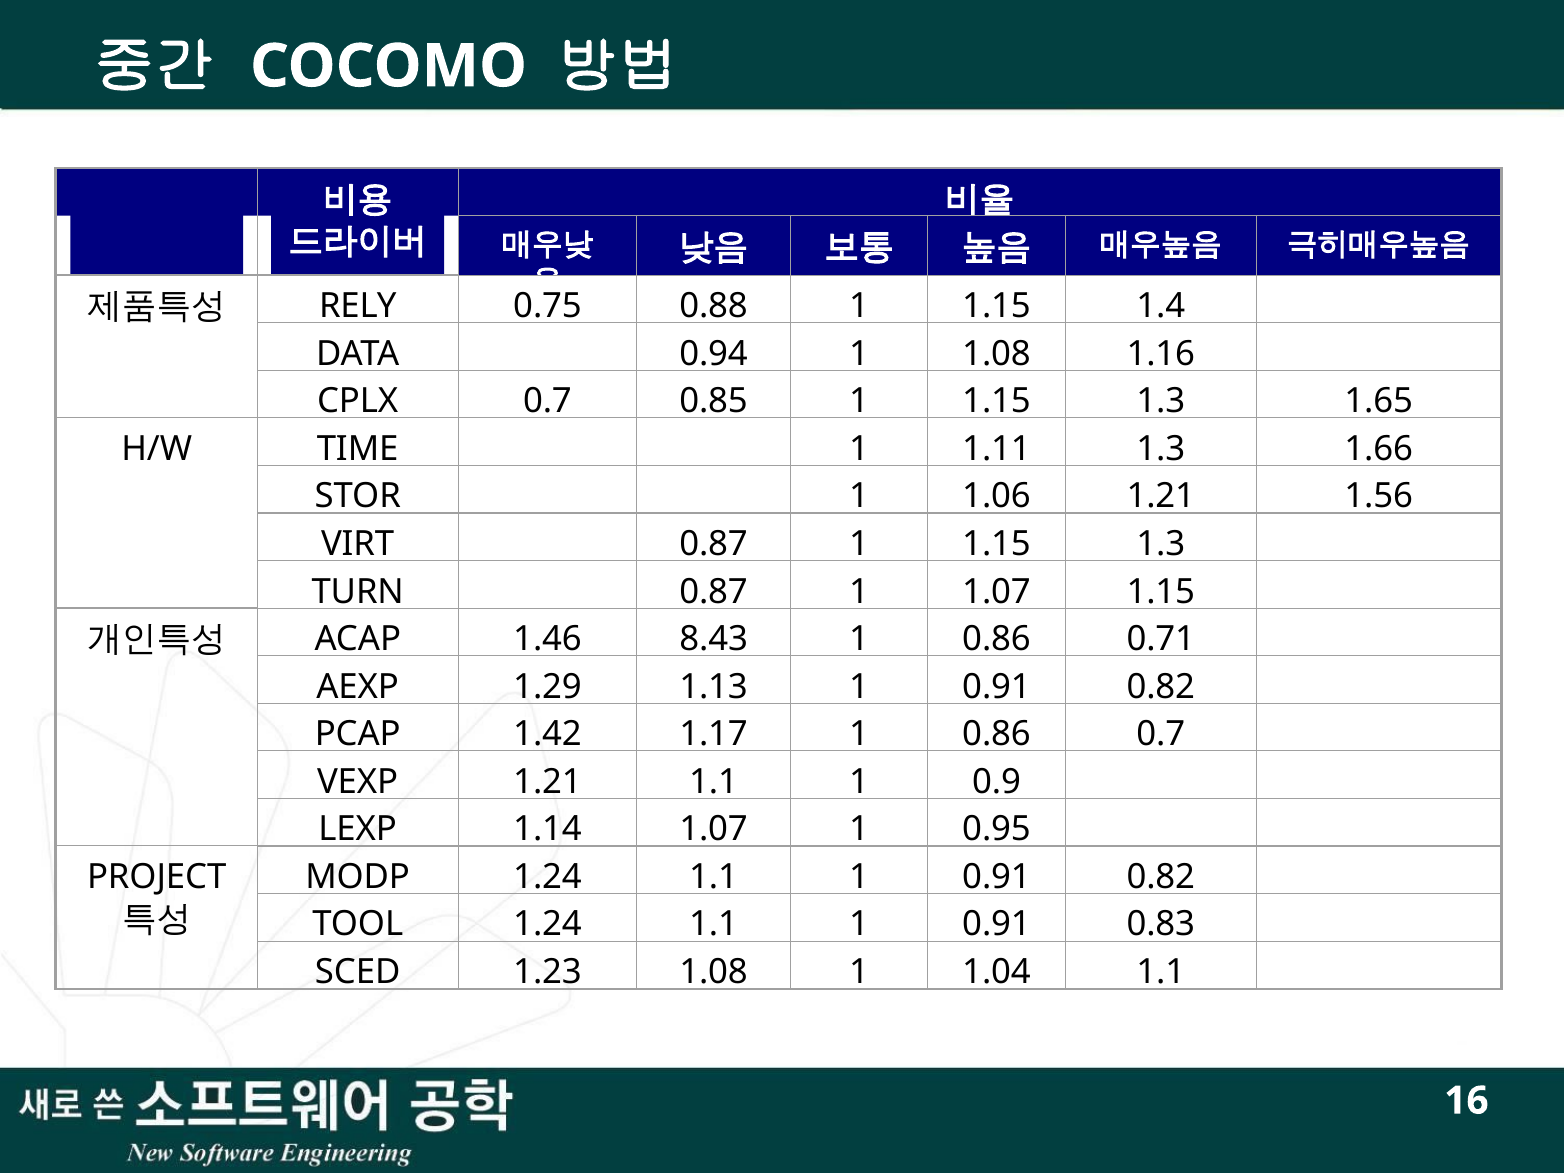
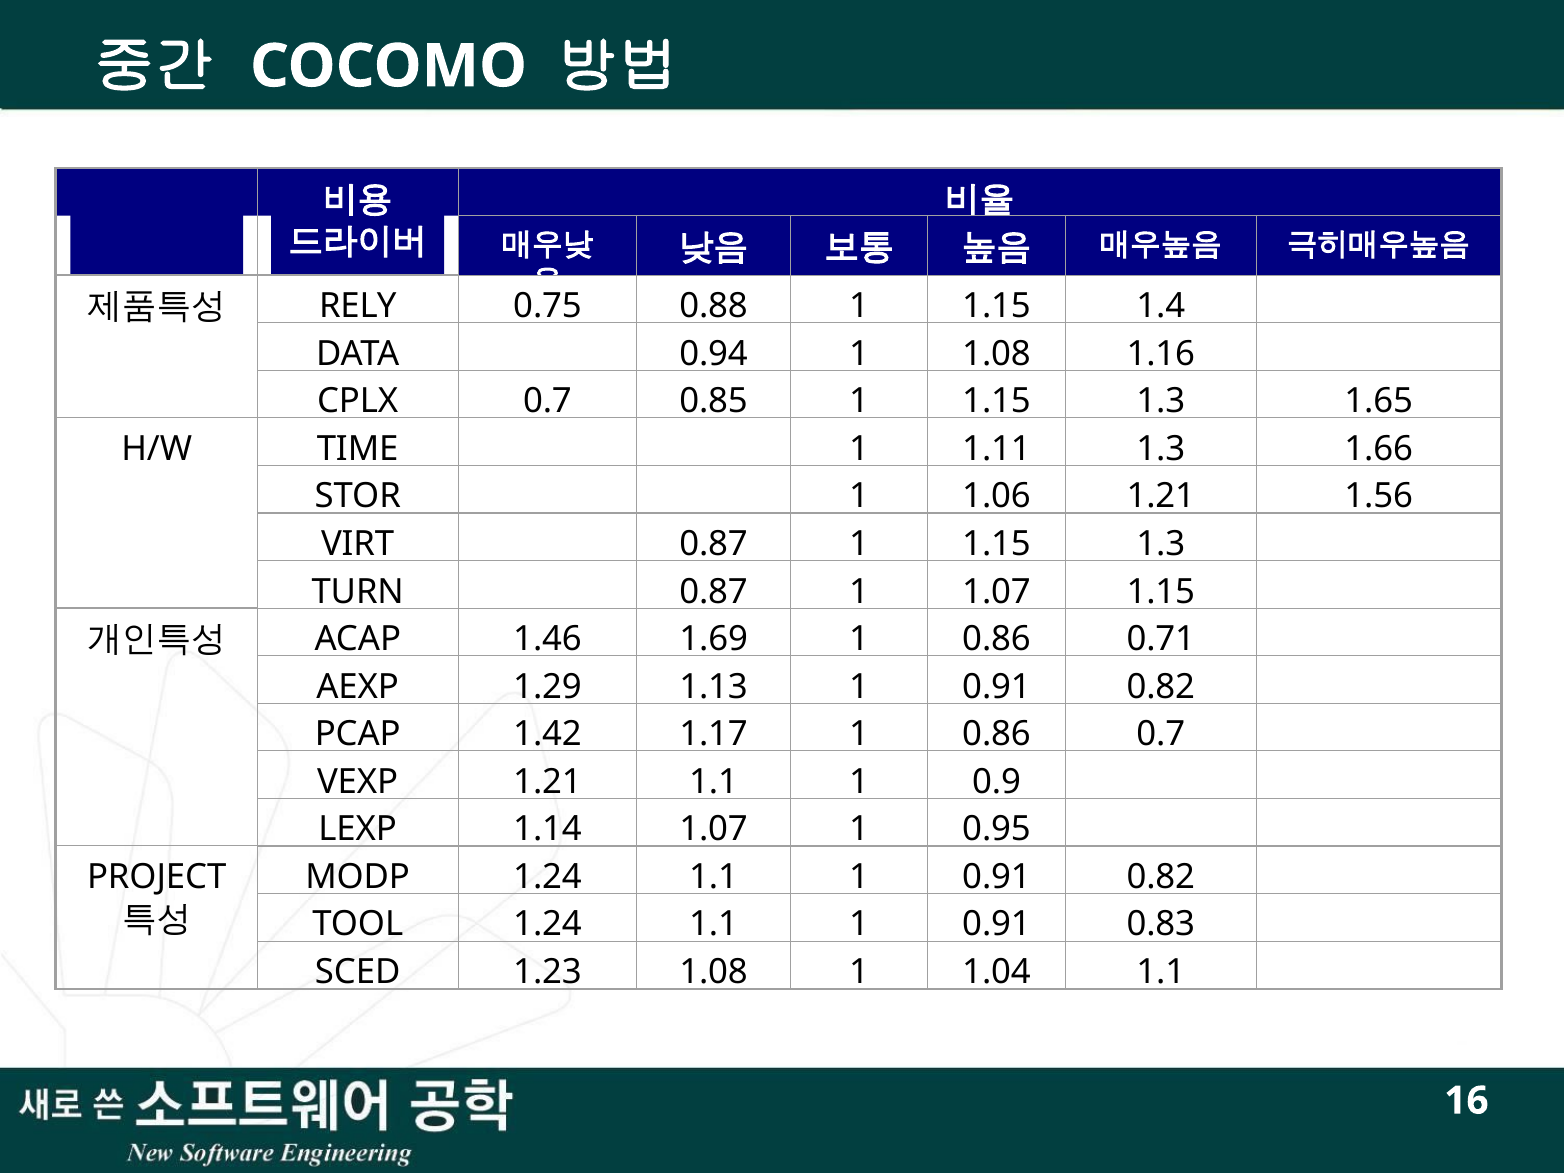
8.43: 8.43 -> 1.69
